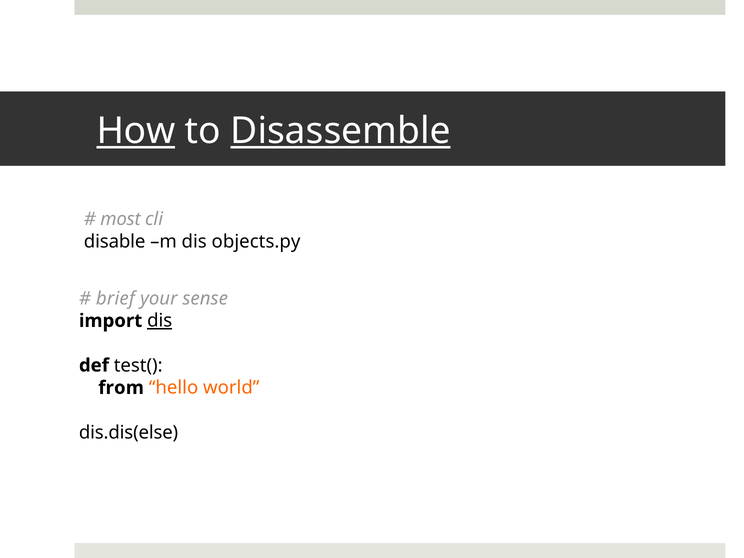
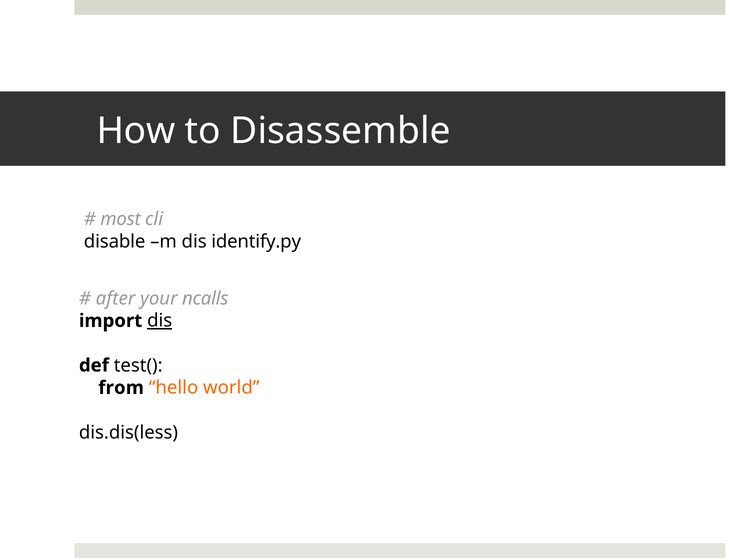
How underline: present -> none
Disassemble underline: present -> none
objects.py: objects.py -> identify.py
brief: brief -> after
sense: sense -> ncalls
dis.dis(else: dis.dis(else -> dis.dis(less
